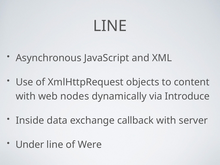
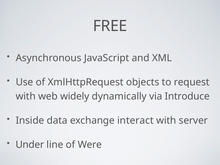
LINE at (110, 26): LINE -> FREE
content: content -> request
nodes: nodes -> widely
callback: callback -> interact
